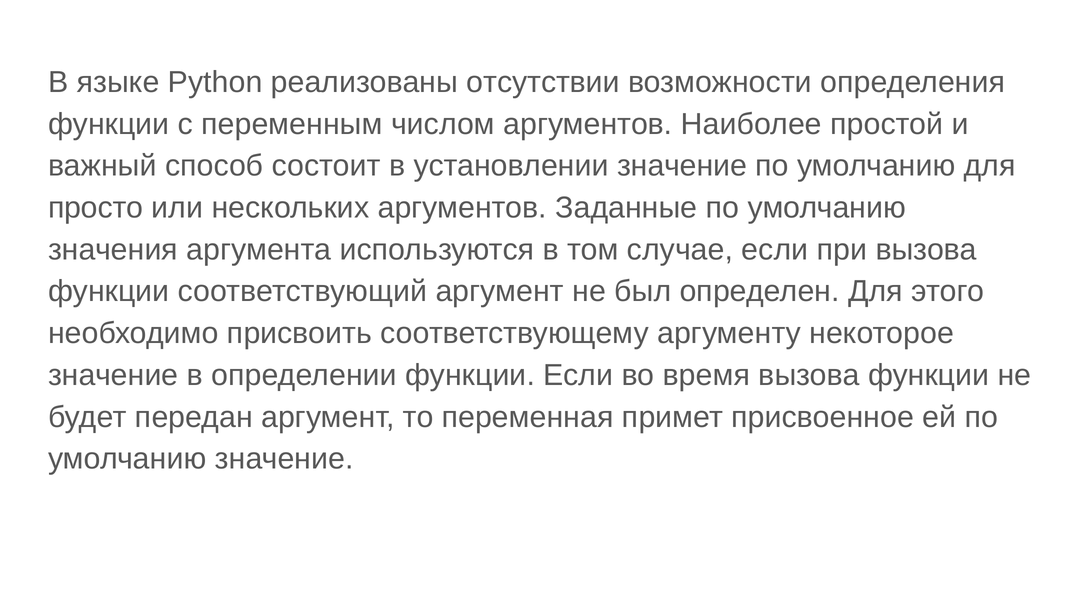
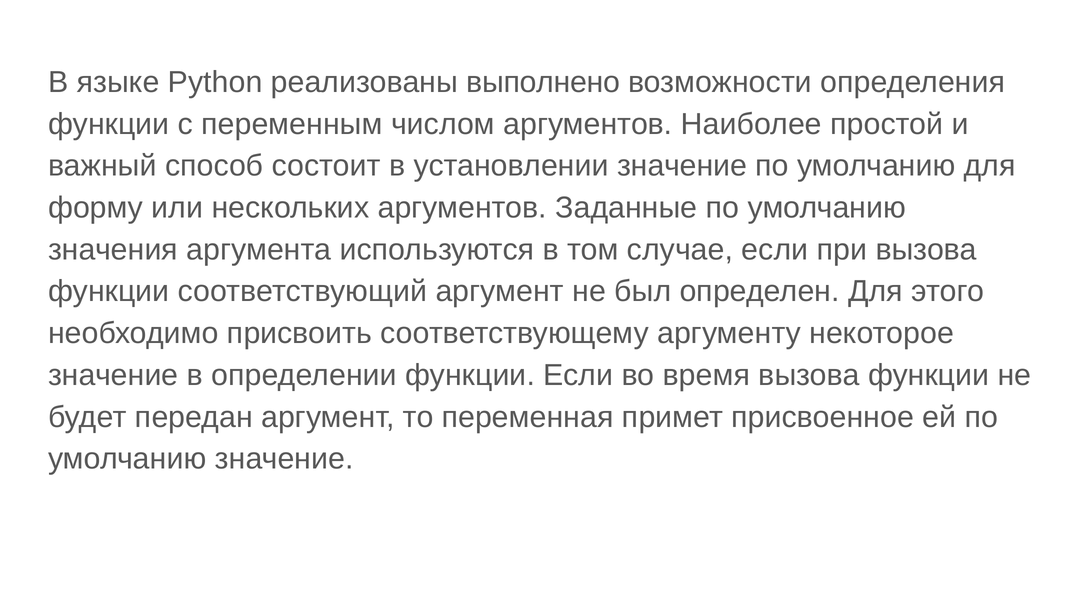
отсутствии: отсутствии -> выполнено
просто: просто -> форму
